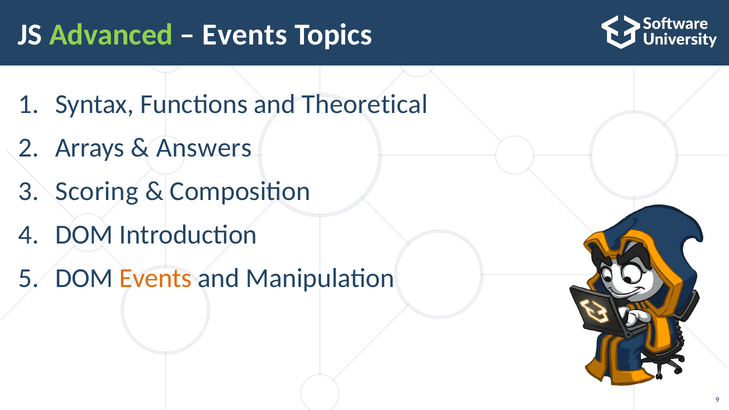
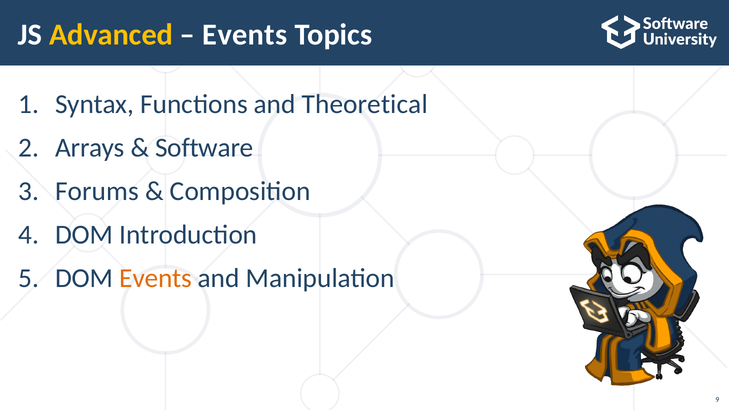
Advanced colour: light green -> yellow
Answers: Answers -> Software
Scoring: Scoring -> Forums
